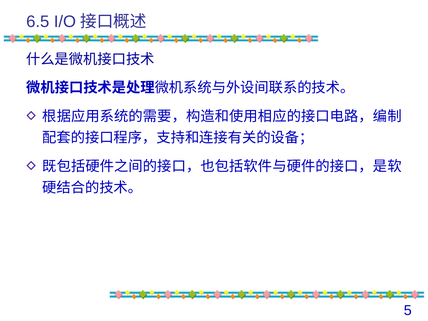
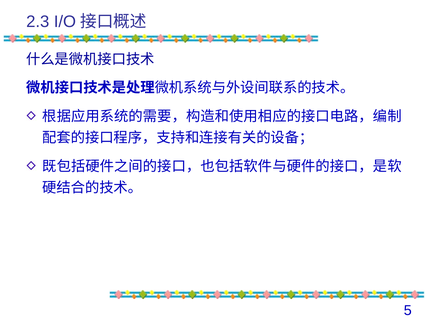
6.5: 6.5 -> 2.3
